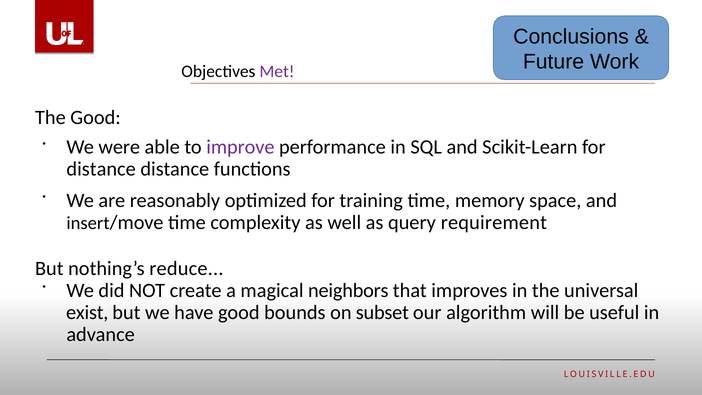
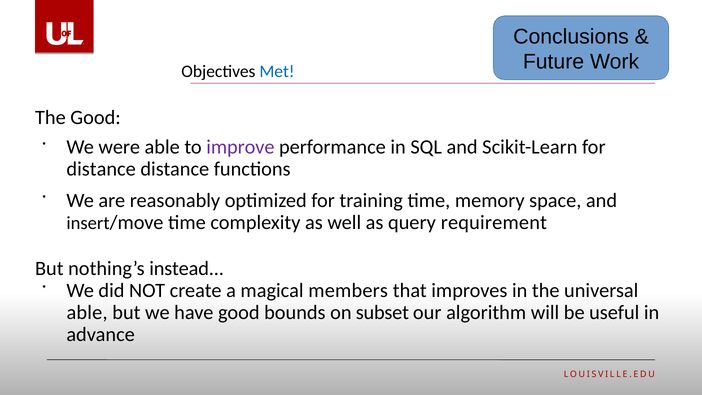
Met colour: purple -> blue
reduce: reduce -> instead
neighbors: neighbors -> members
exist at (87, 313): exist -> able
